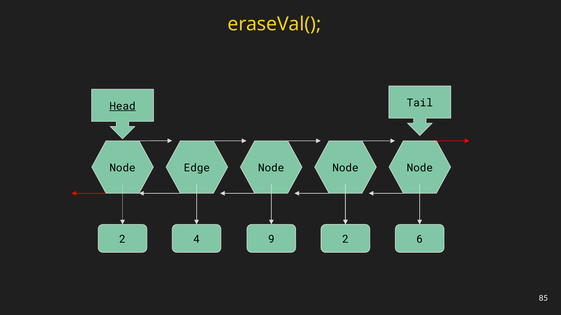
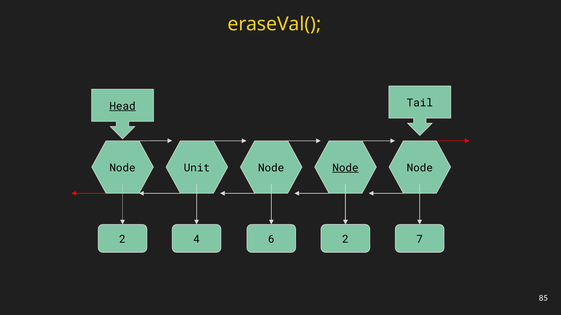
Edge: Edge -> Unit
Node at (345, 168) underline: none -> present
9: 9 -> 6
6: 6 -> 7
